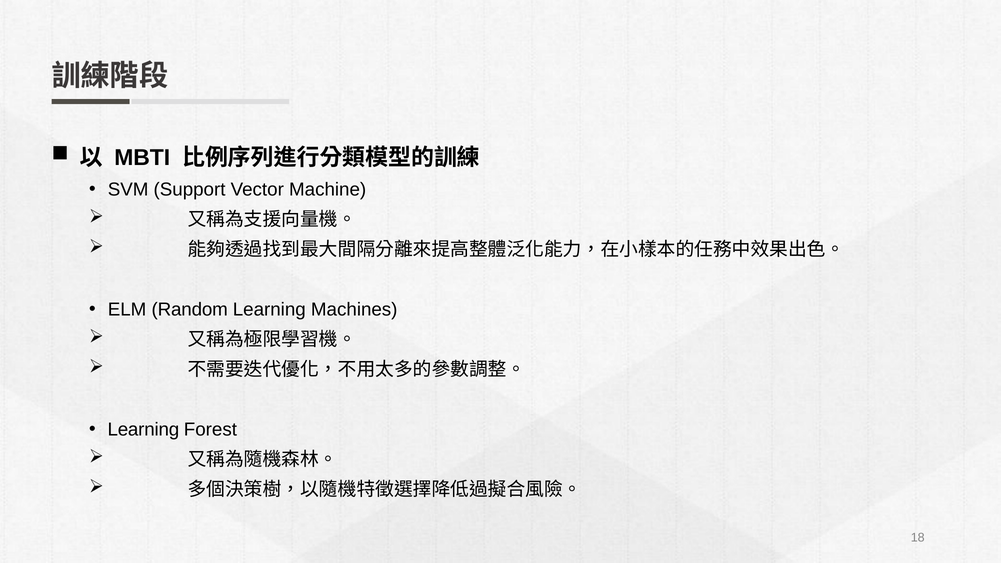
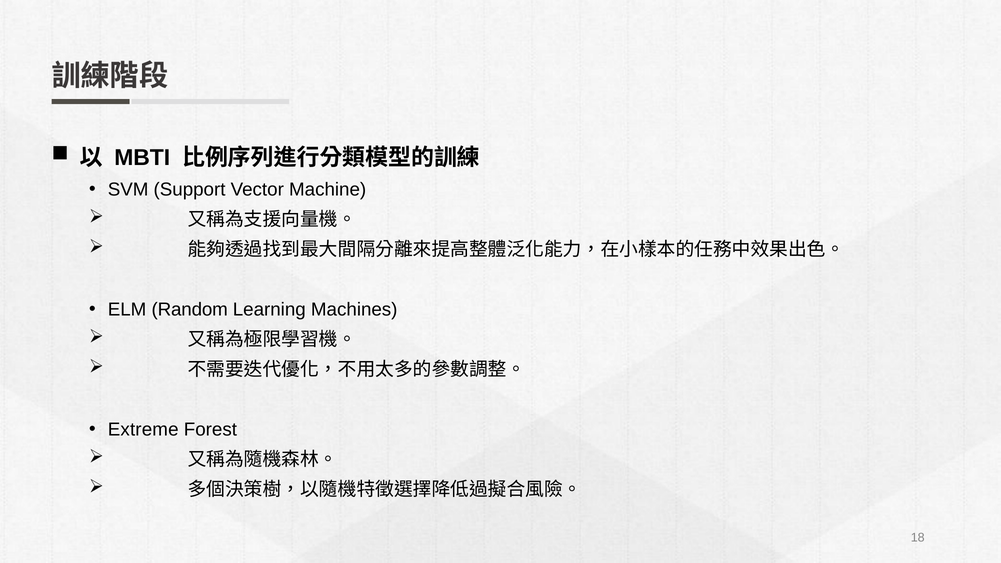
Learning at (143, 430): Learning -> Extreme
